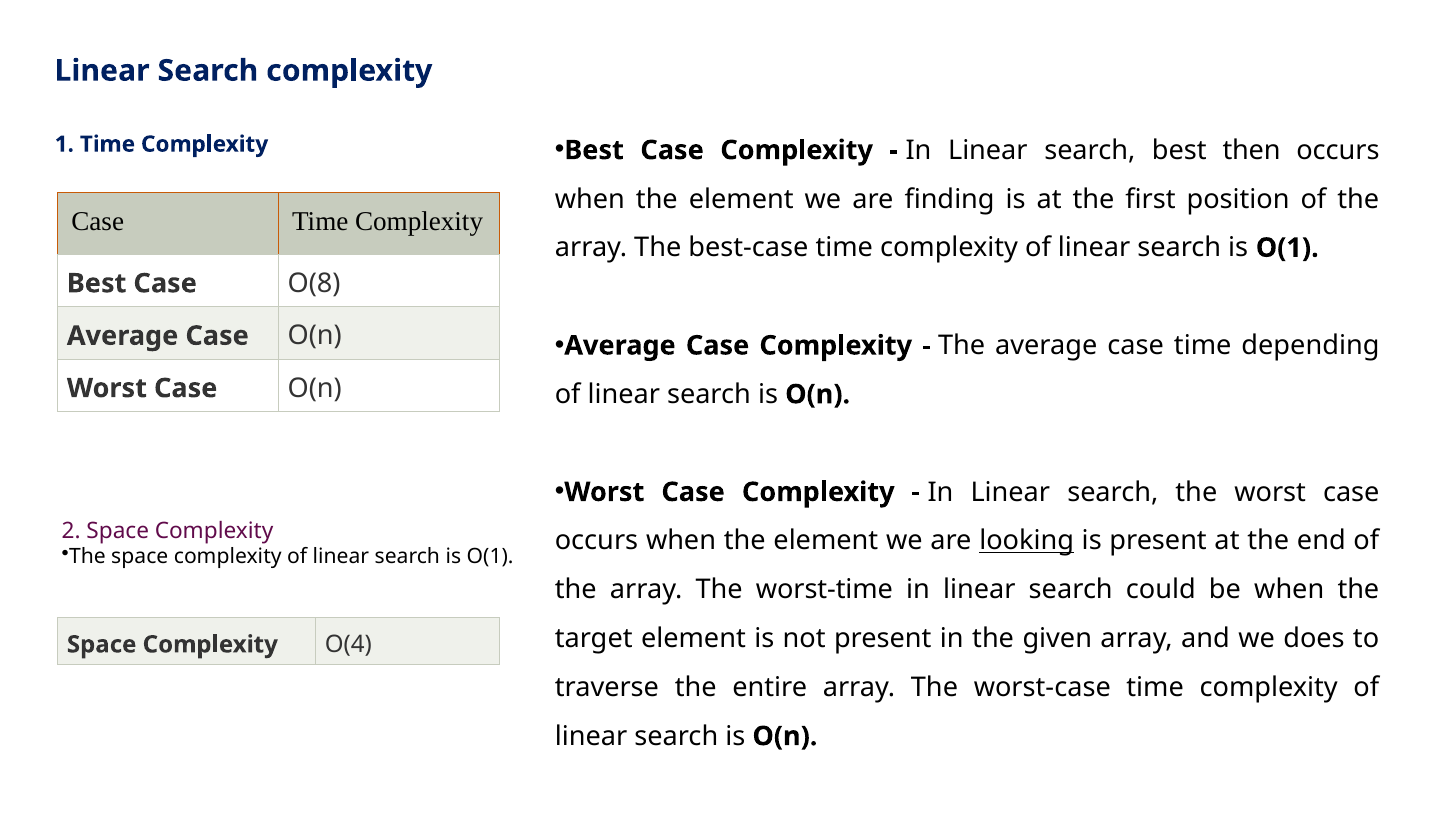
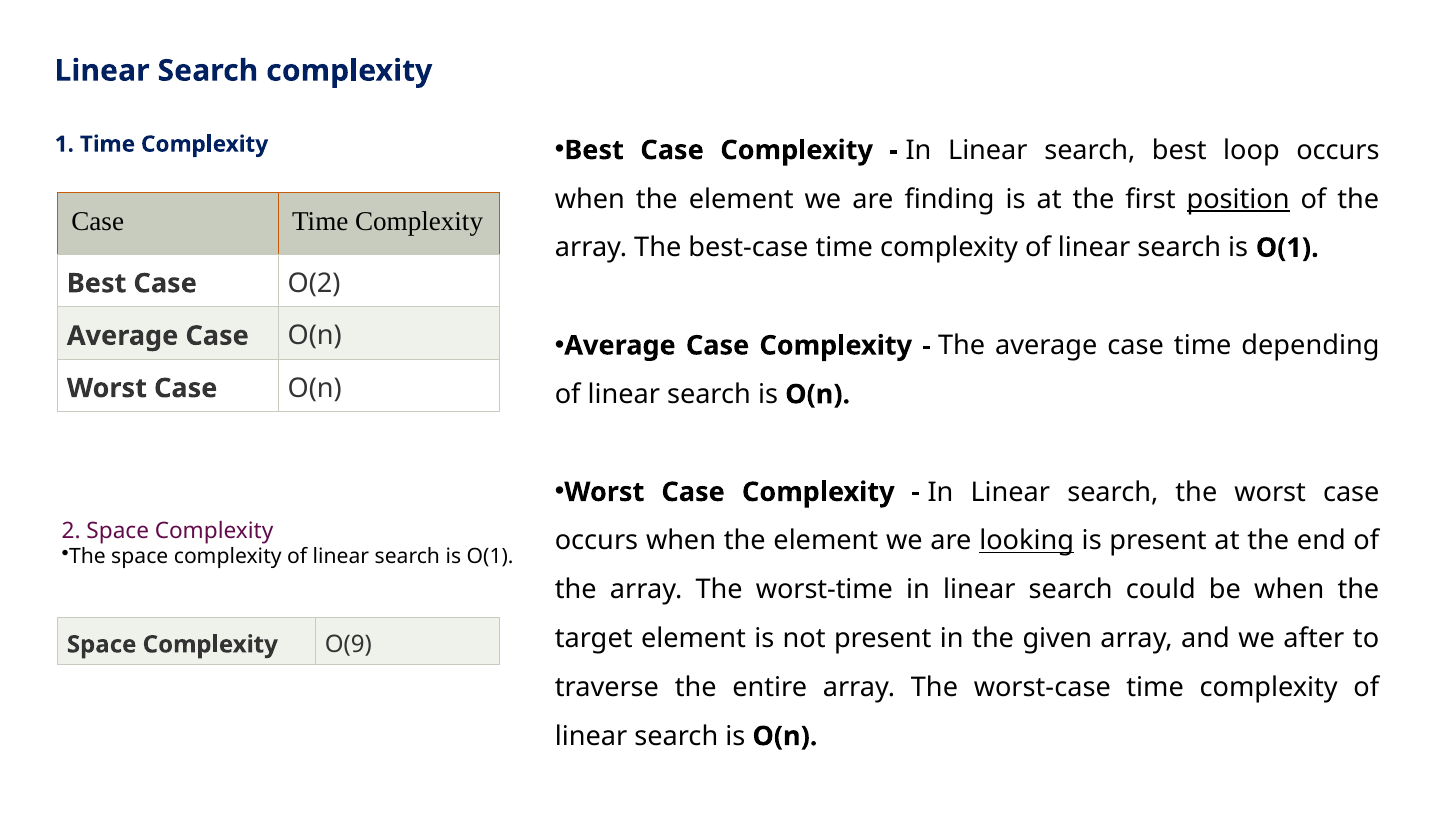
then: then -> loop
position underline: none -> present
O(8: O(8 -> O(2
does: does -> after
O(4: O(4 -> O(9
